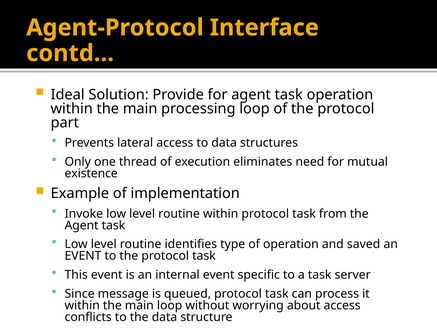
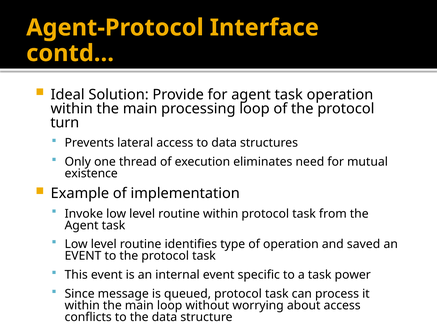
part: part -> turn
server: server -> power
